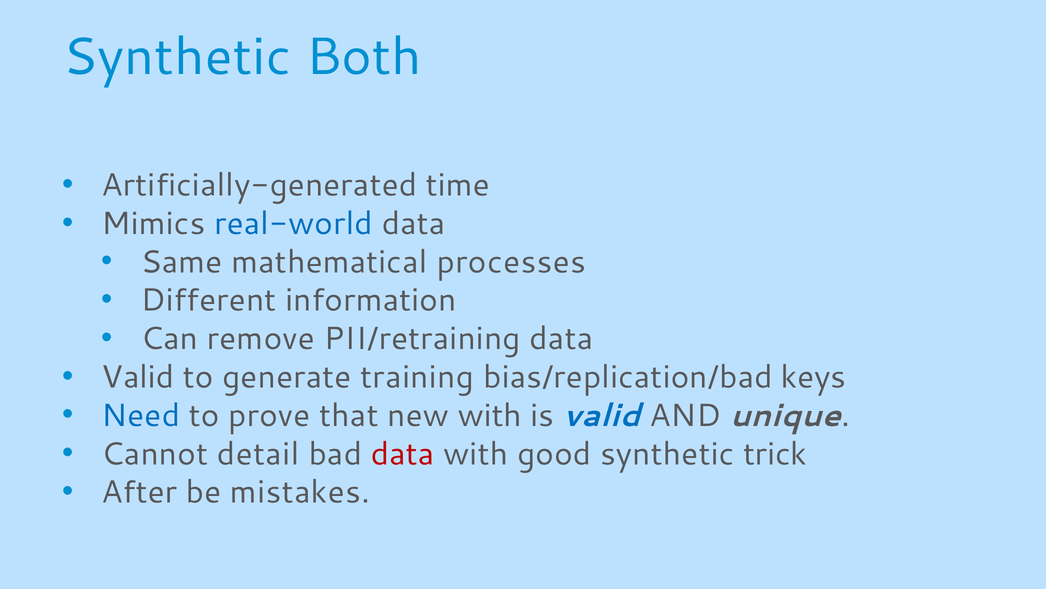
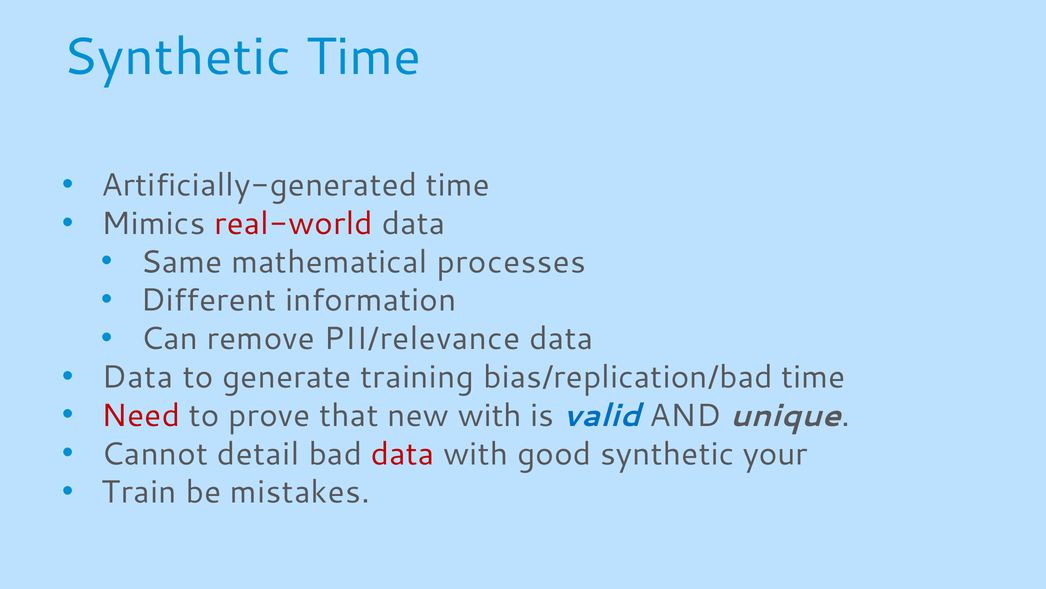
Synthetic Both: Both -> Time
real-world colour: blue -> red
PII/retraining: PII/retraining -> PII/relevance
Valid at (138, 377): Valid -> Data
bias/replication/bad keys: keys -> time
Need colour: blue -> red
trick: trick -> your
After: After -> Train
